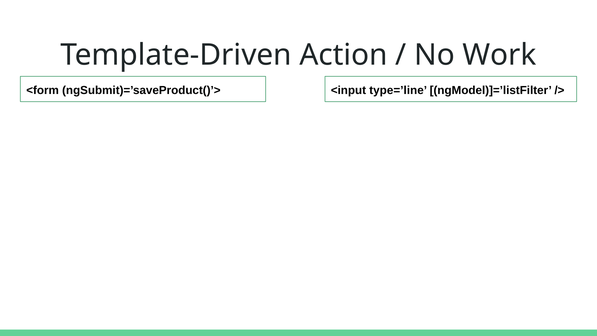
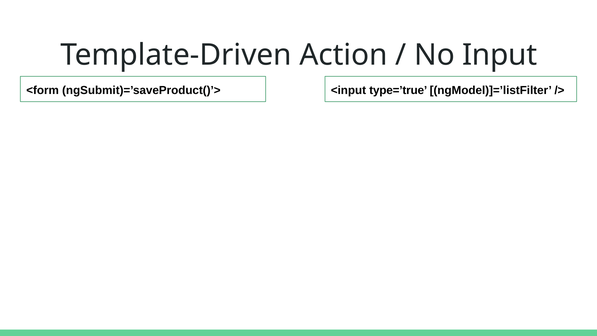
Work: Work -> Input
type=’line: type=’line -> type=’true
